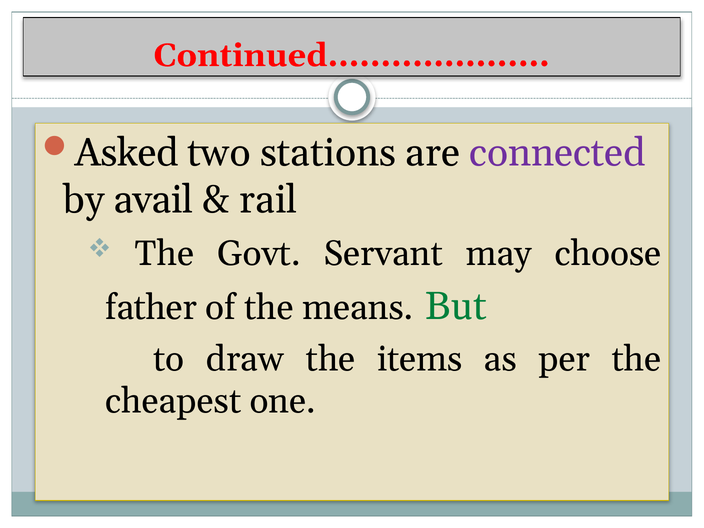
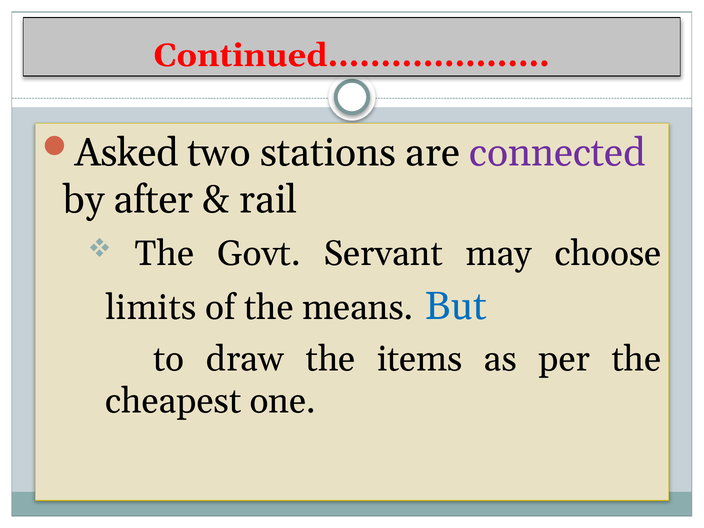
avail: avail -> after
father: father -> limits
But colour: green -> blue
